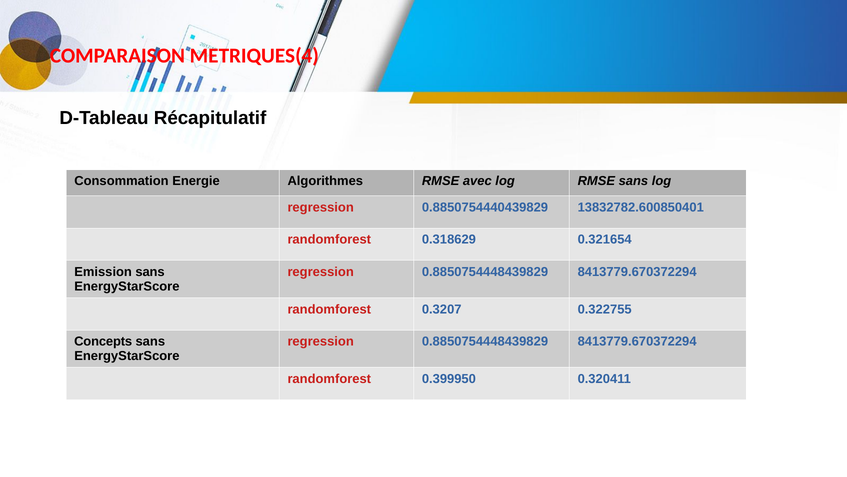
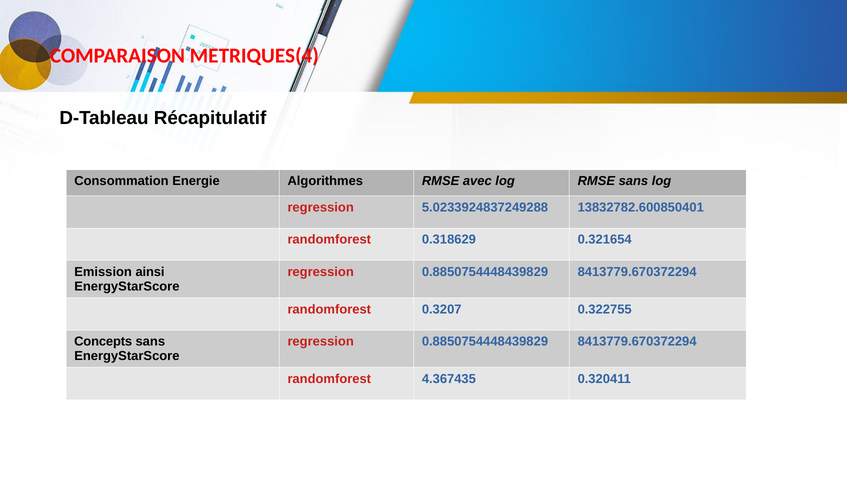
0.8850754440439829: 0.8850754440439829 -> 5.0233924837249288
Emission sans: sans -> ainsi
0.399950: 0.399950 -> 4.367435
